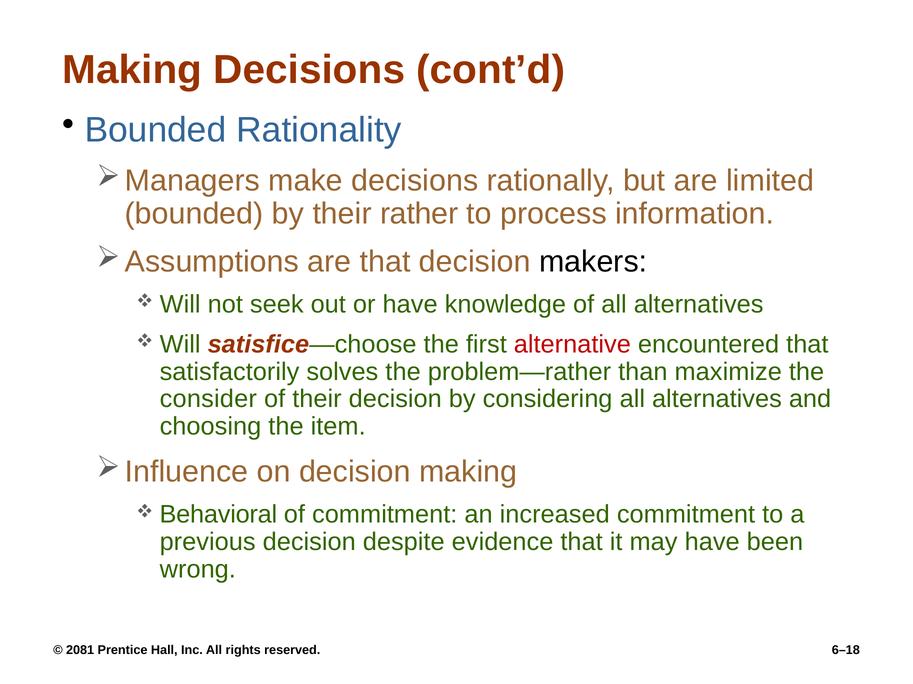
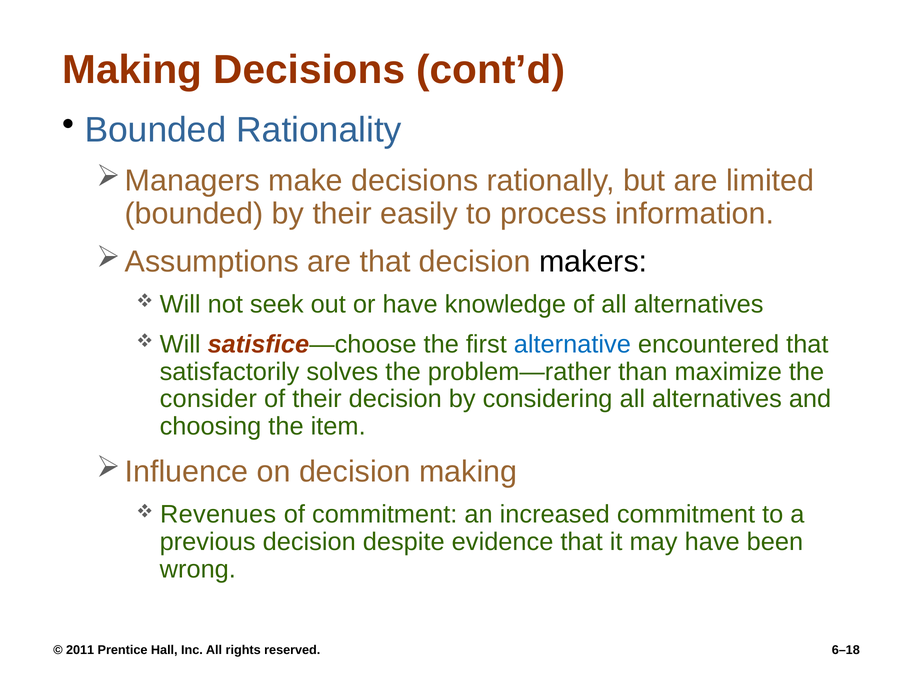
rather: rather -> easily
alternative colour: red -> blue
Behavioral: Behavioral -> Revenues
2081: 2081 -> 2011
